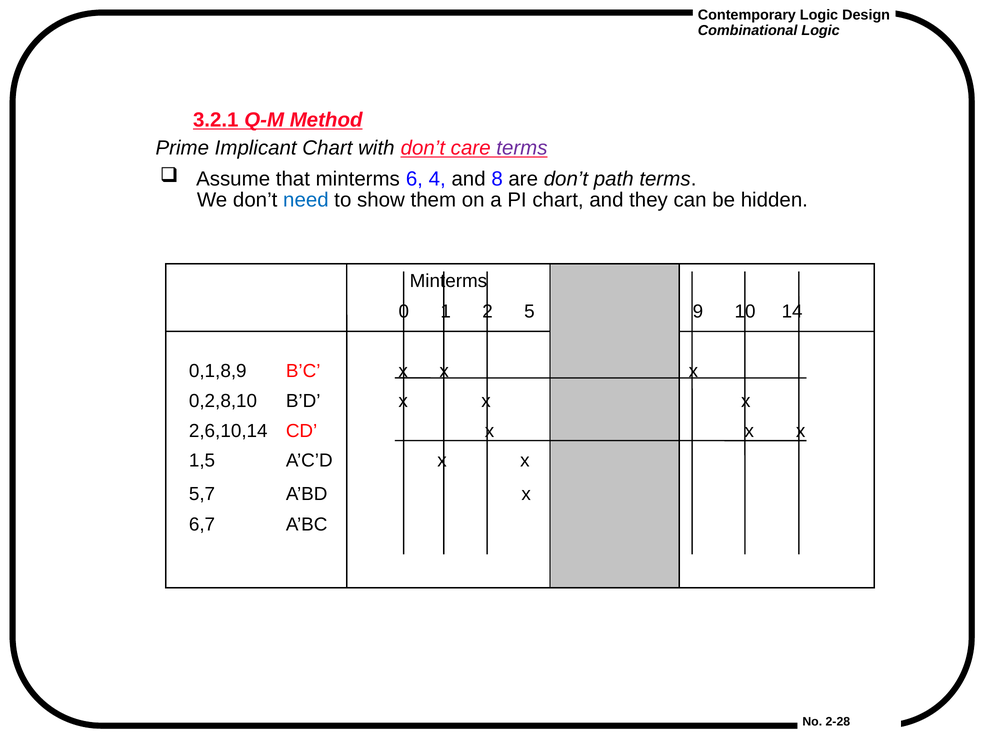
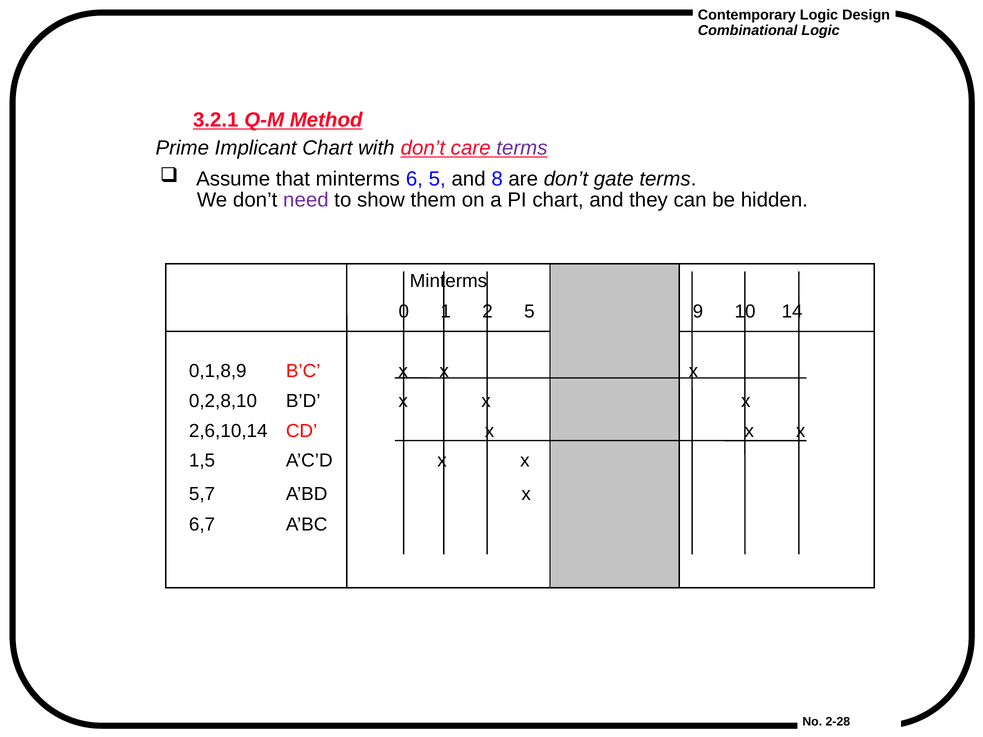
6 4: 4 -> 5
path: path -> gate
need colour: blue -> purple
